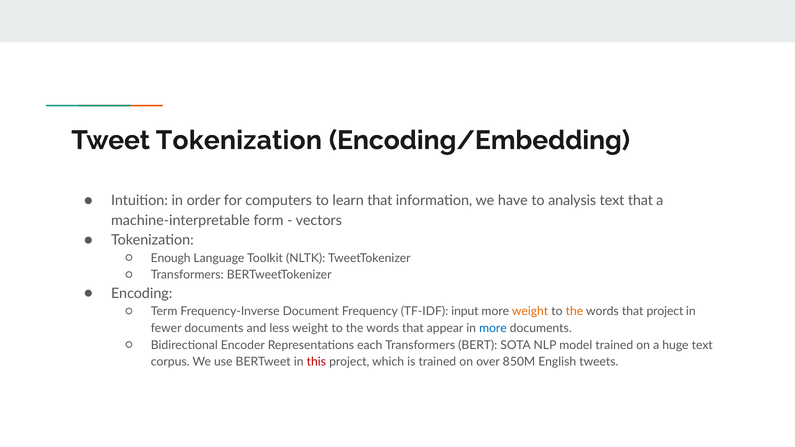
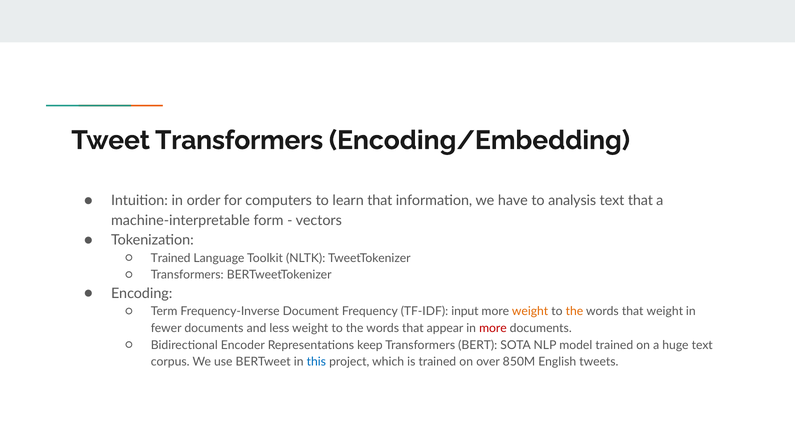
Tweet Tokenization: Tokenization -> Transformers
Enough at (171, 258): Enough -> Trained
that project: project -> weight
more at (493, 328) colour: blue -> red
each: each -> keep
this colour: red -> blue
